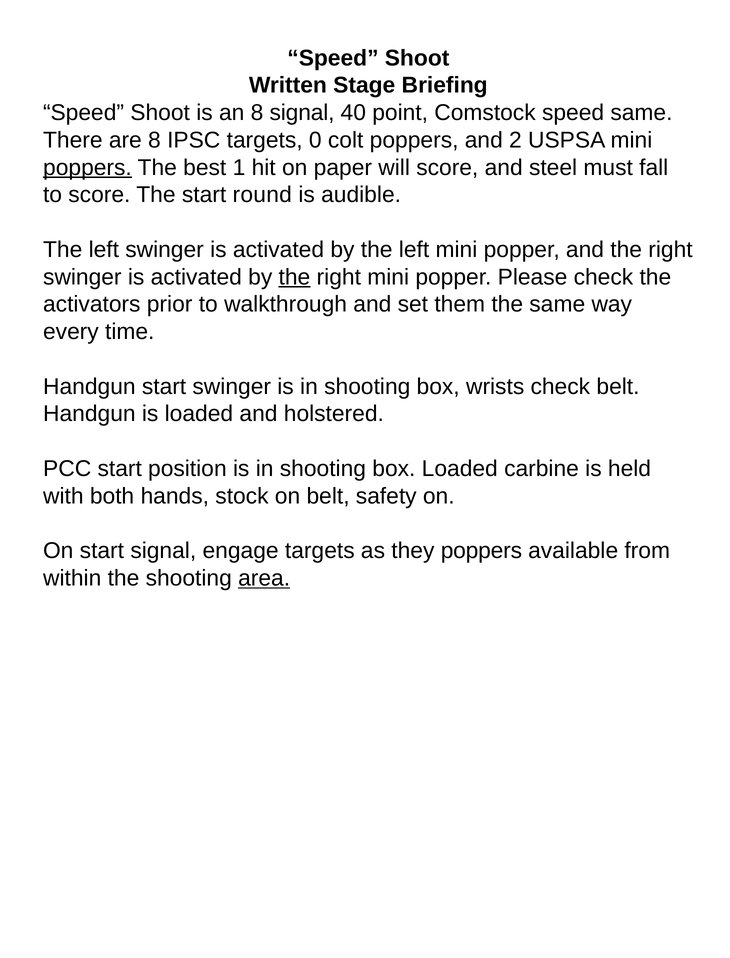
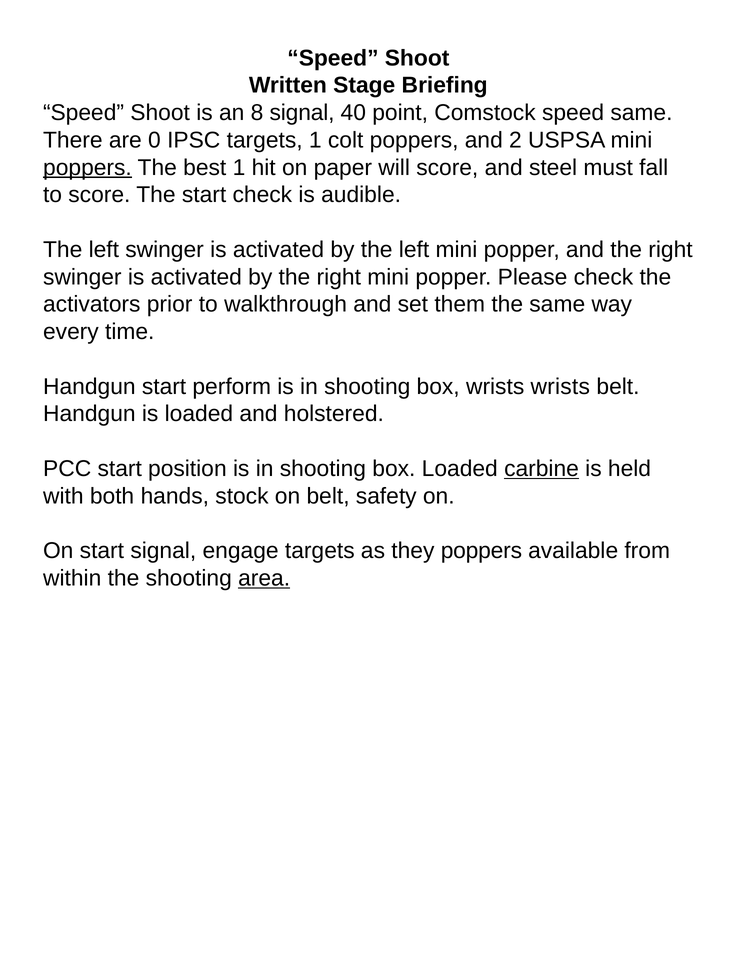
are 8: 8 -> 0
targets 0: 0 -> 1
start round: round -> check
the at (294, 277) underline: present -> none
start swinger: swinger -> perform
wrists check: check -> wrists
carbine underline: none -> present
